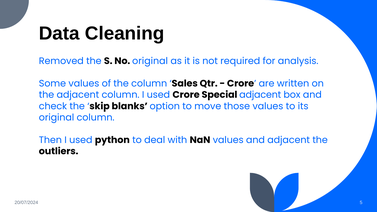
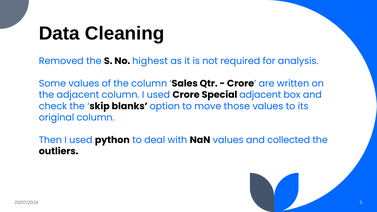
No original: original -> highest
and adjacent: adjacent -> collected
